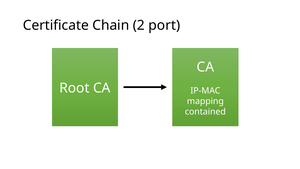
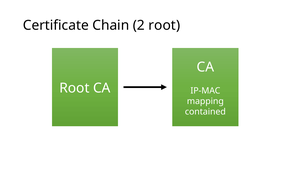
2 port: port -> root
